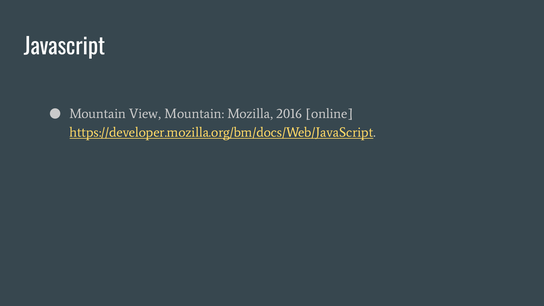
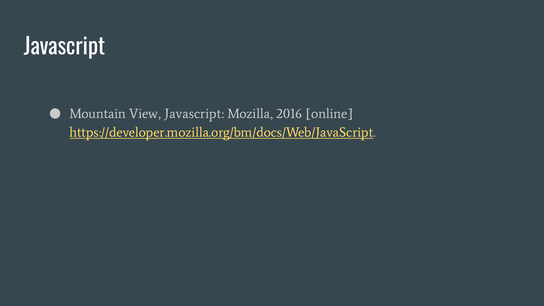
View Mountain: Mountain -> Javascript
